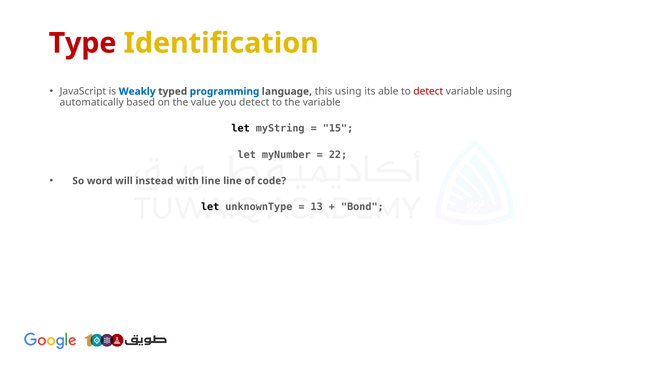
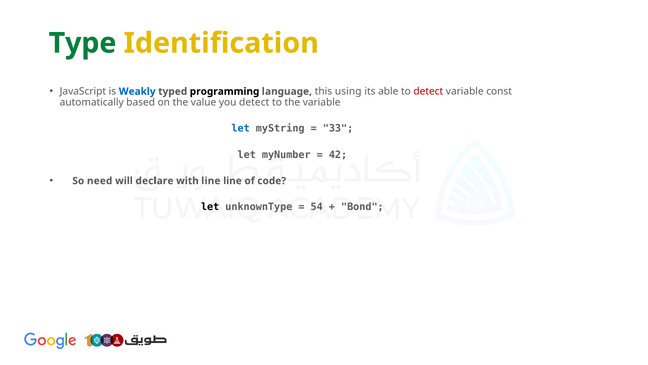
Type colour: red -> green
programming colour: blue -> black
variable using: using -> const
let at (241, 128) colour: black -> blue
15: 15 -> 33
22: 22 -> 42
word: word -> need
instead: instead -> declare
13: 13 -> 54
